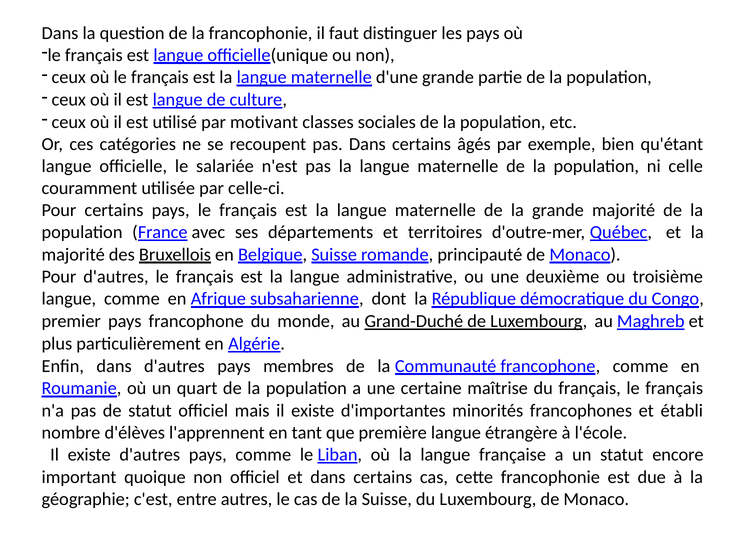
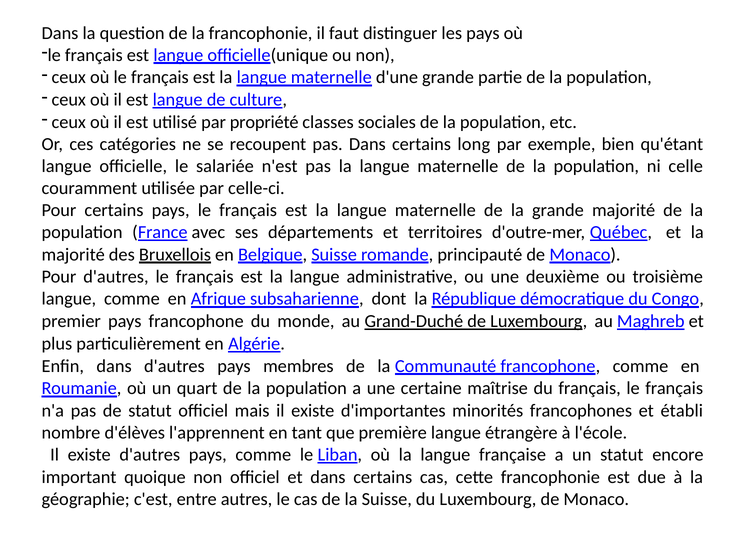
motivant: motivant -> propriété
âgés: âgés -> long
